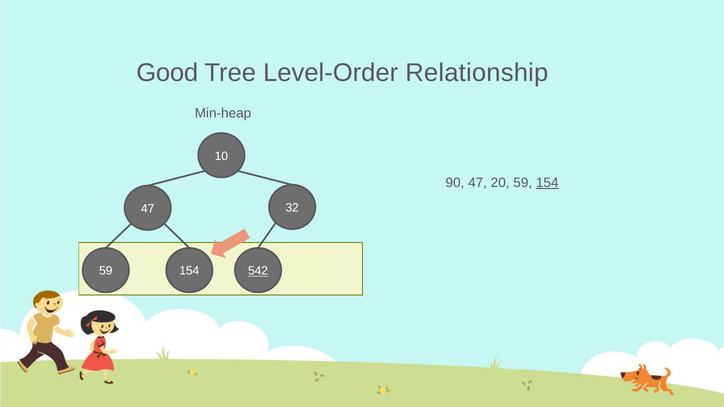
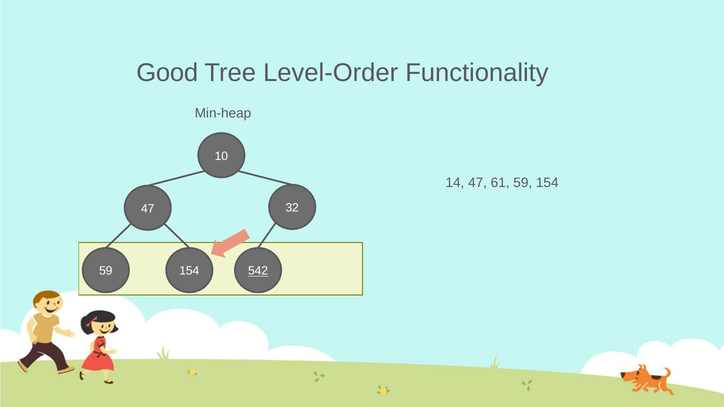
Relationship: Relationship -> Functionality
90: 90 -> 14
20: 20 -> 61
154 at (547, 183) underline: present -> none
